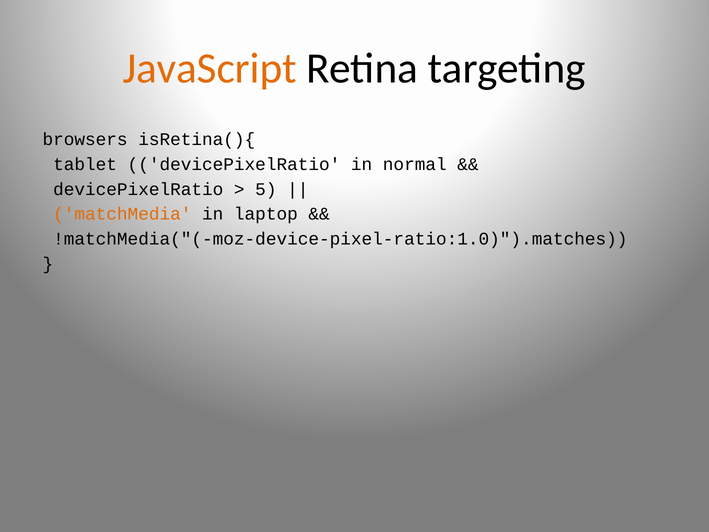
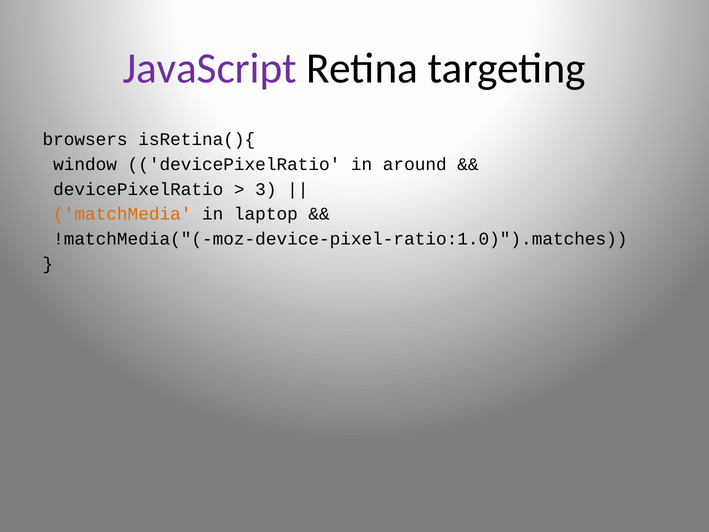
JavaScript colour: orange -> purple
tablet: tablet -> window
normal: normal -> around
5: 5 -> 3
